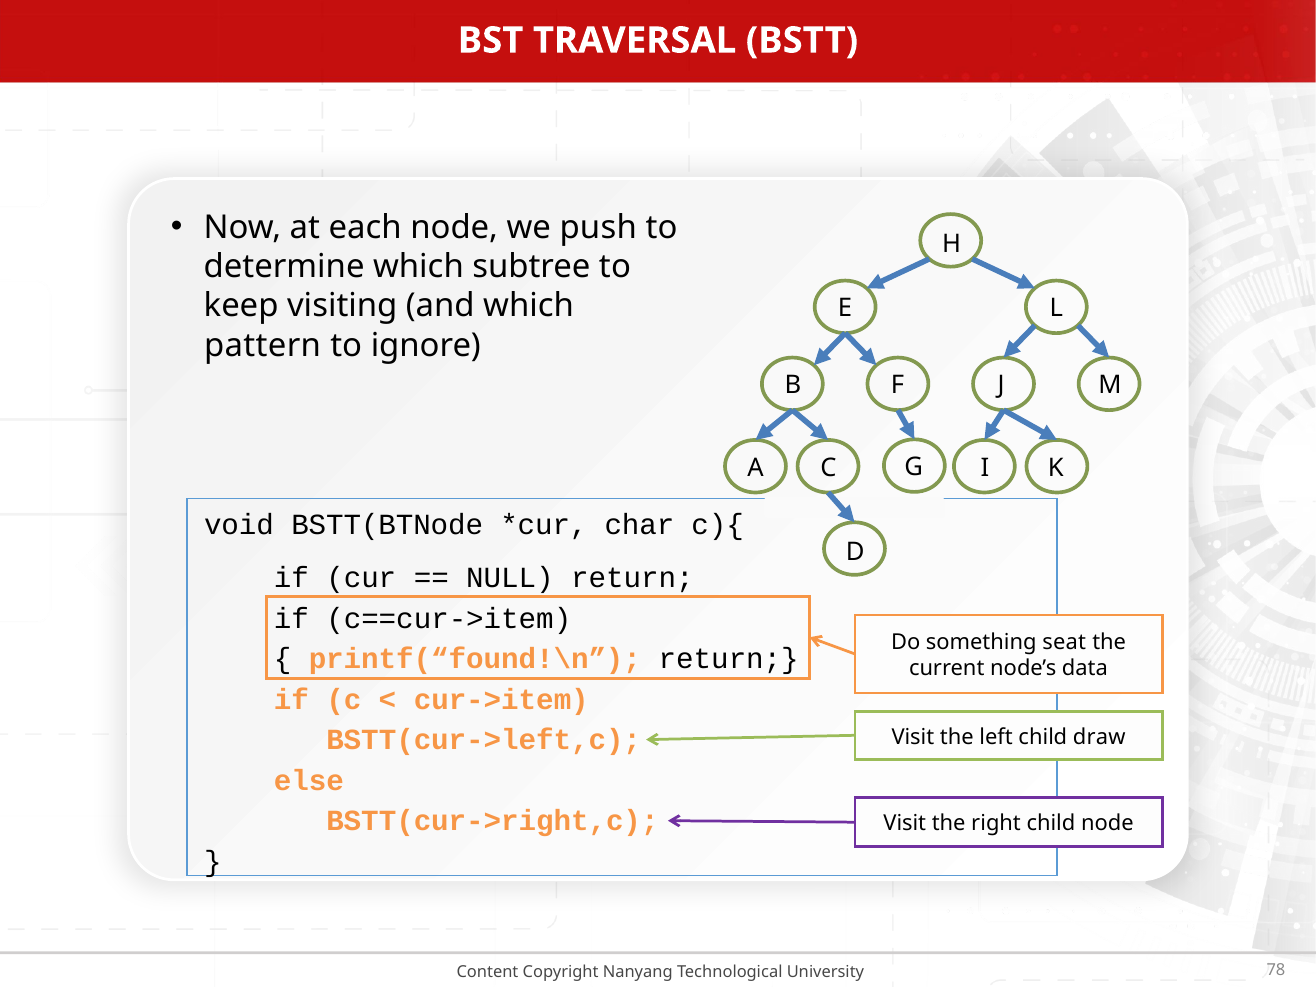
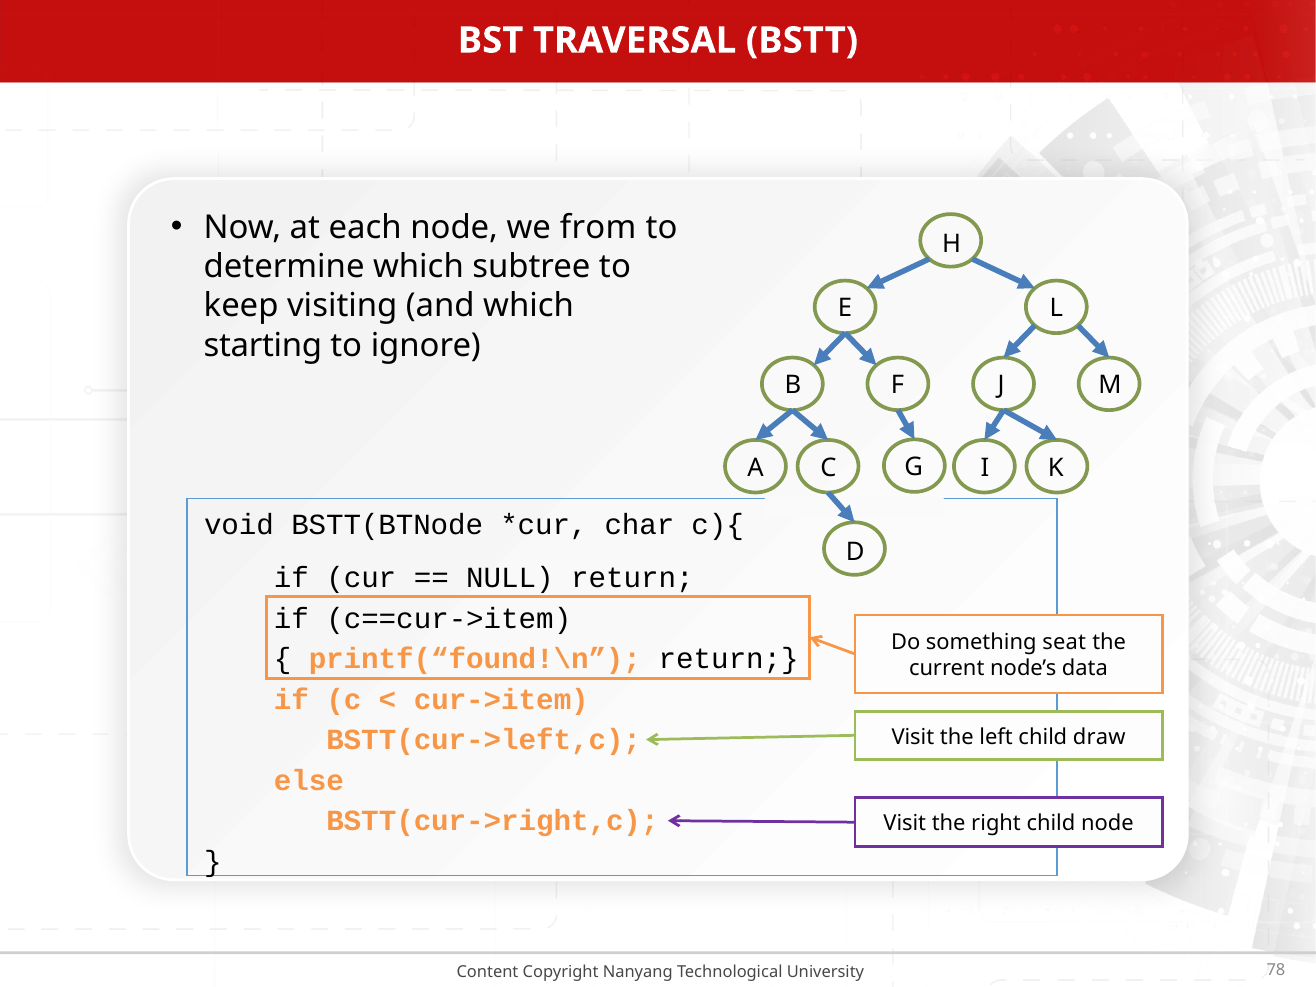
push: push -> from
pattern: pattern -> starting
